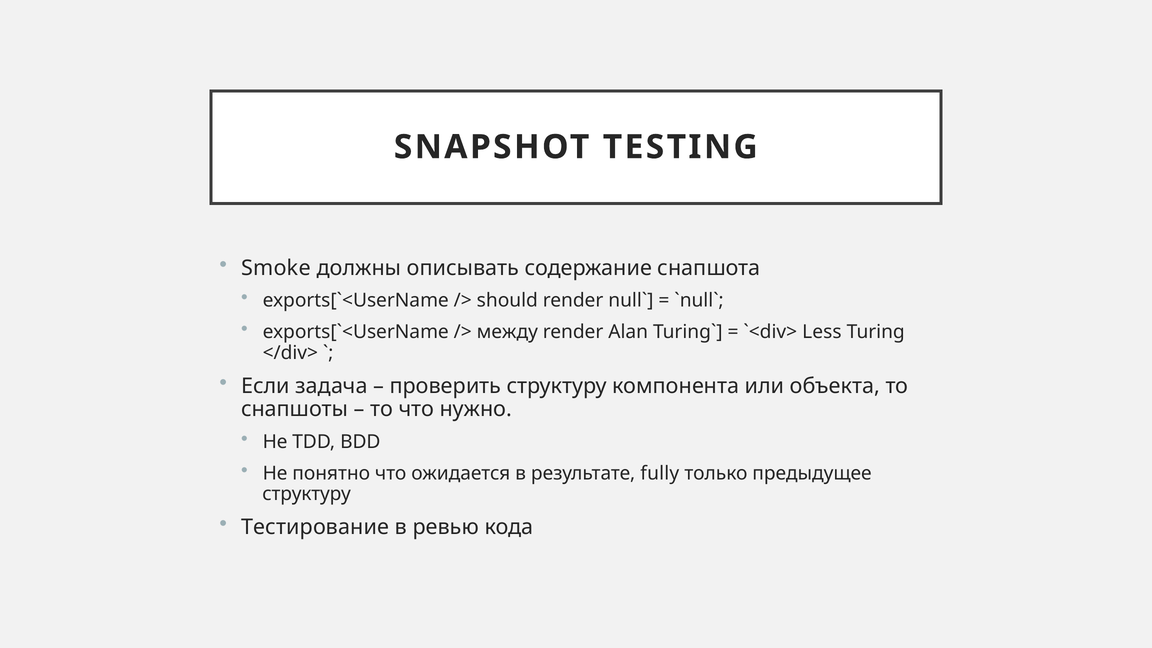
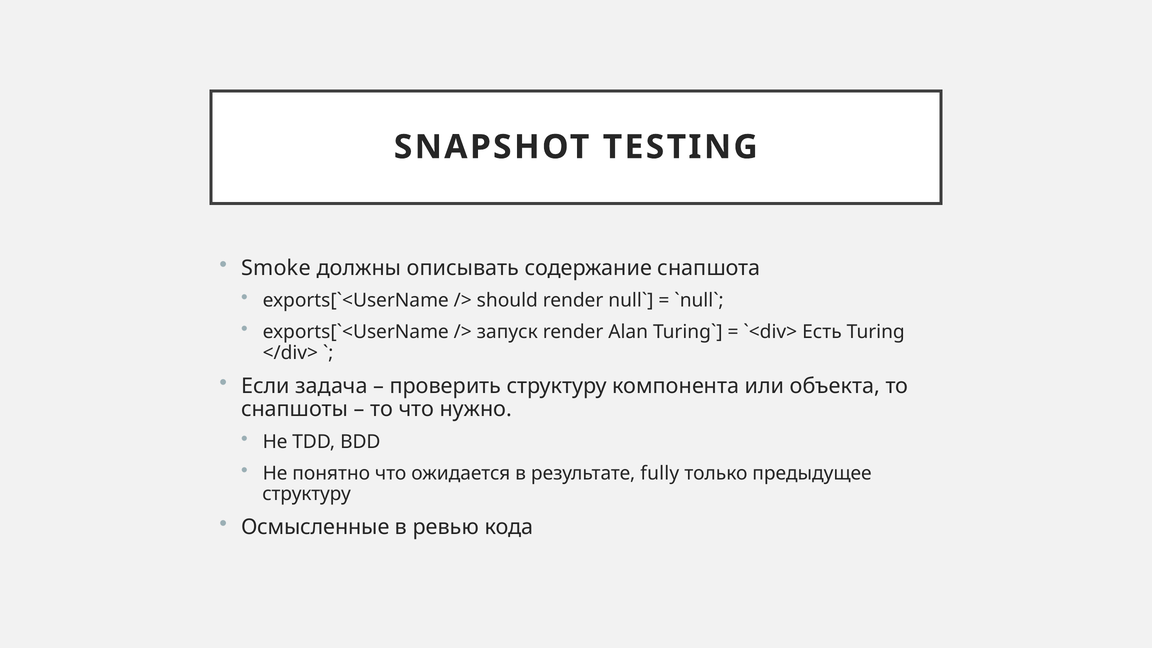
между: между -> запуск
Less: Less -> Есть
Тестирование: Тестирование -> Осмысленные
